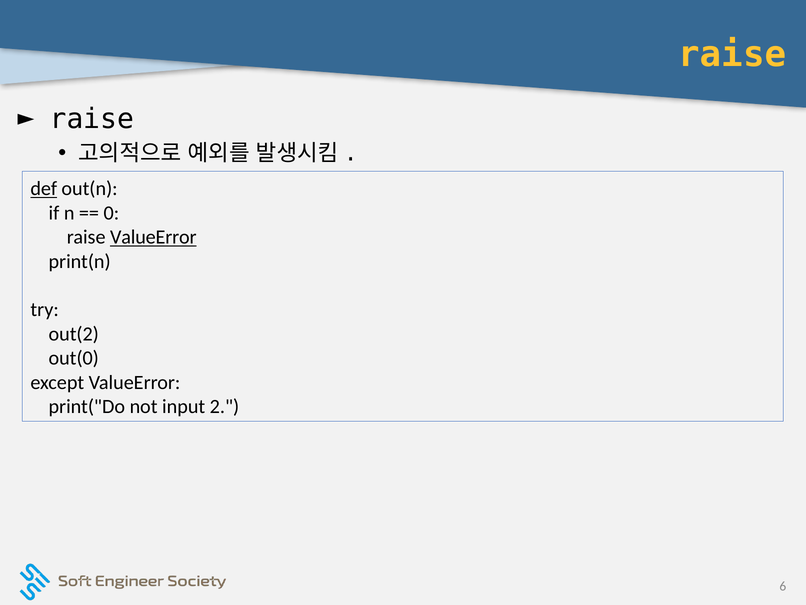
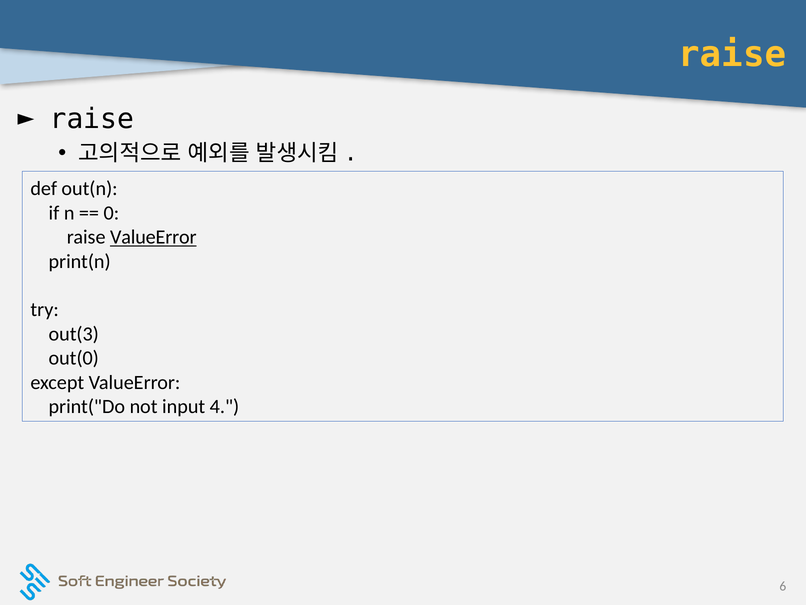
def underline: present -> none
out(2: out(2 -> out(3
2: 2 -> 4
